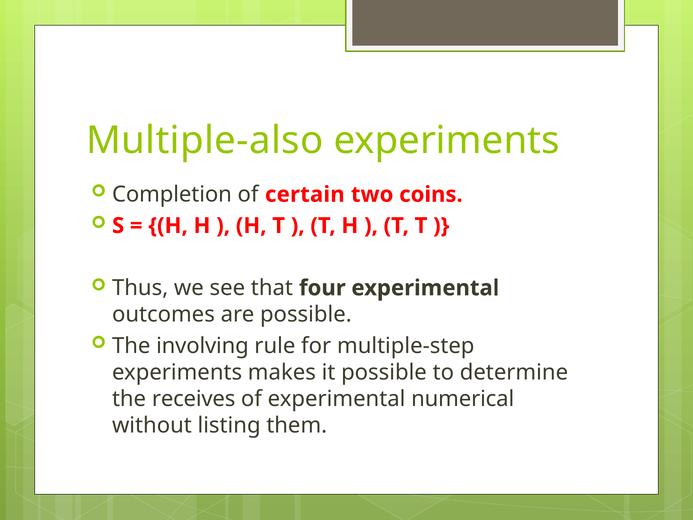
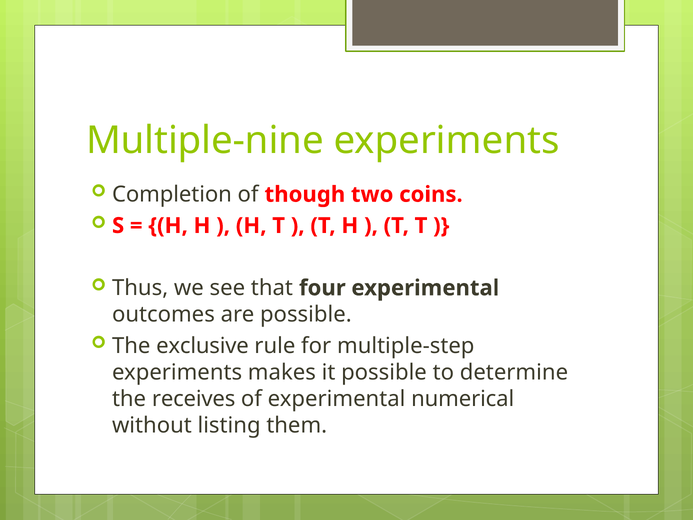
Multiple-also: Multiple-also -> Multiple-nine
certain: certain -> though
involving: involving -> exclusive
